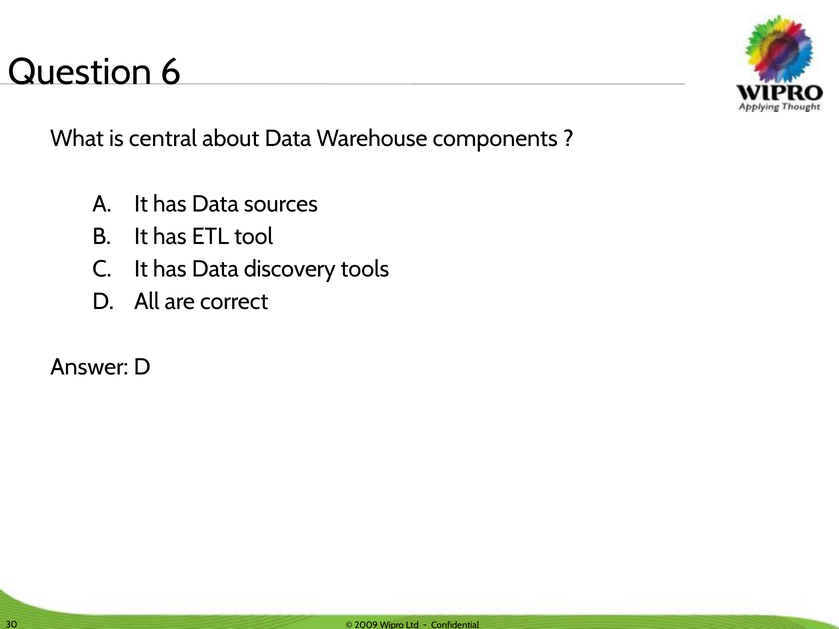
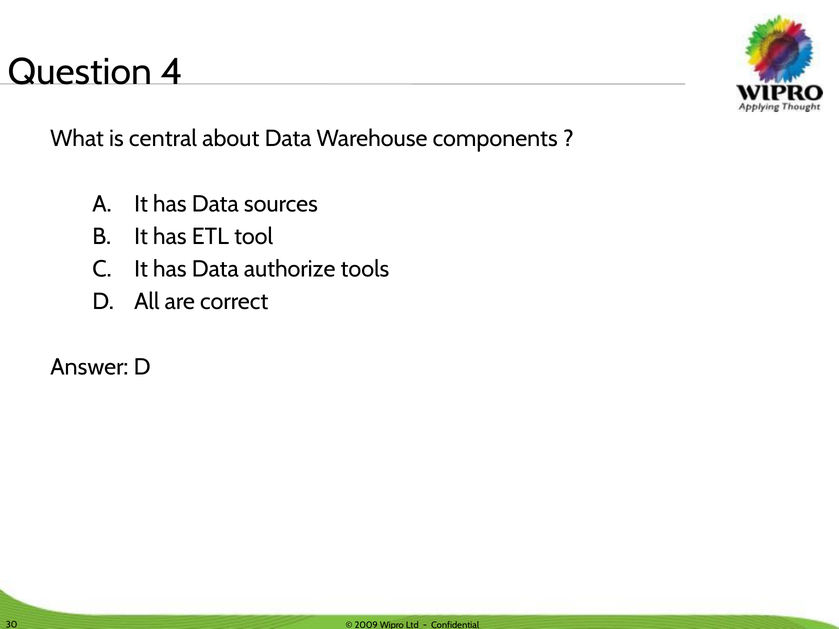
6: 6 -> 4
discovery: discovery -> authorize
